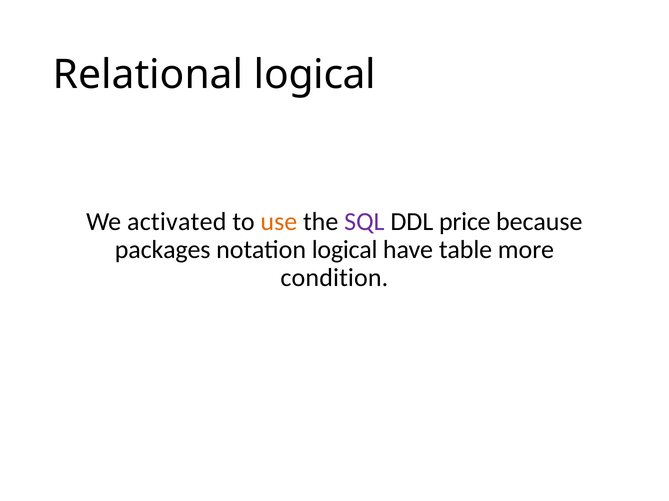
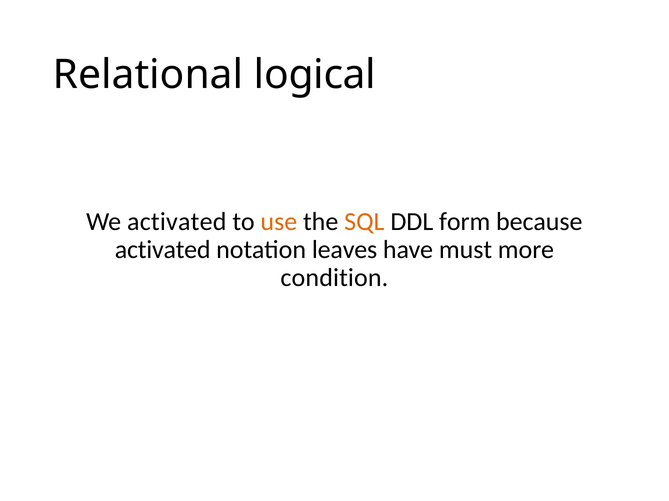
SQL colour: purple -> orange
price: price -> form
packages at (163, 250): packages -> activated
notation logical: logical -> leaves
table: table -> must
